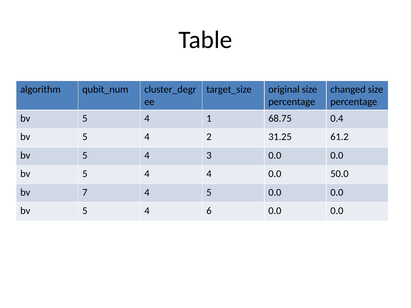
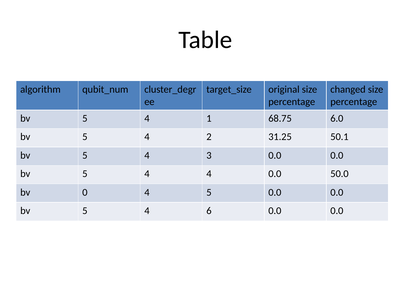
0.4: 0.4 -> 6.0
61.2: 61.2 -> 50.1
7: 7 -> 0
